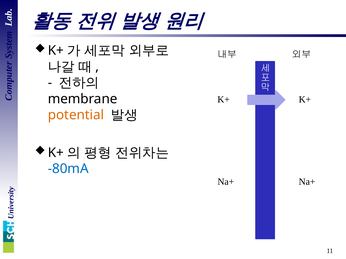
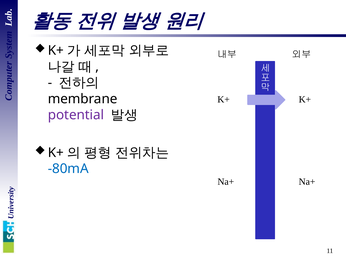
potential colour: orange -> purple
